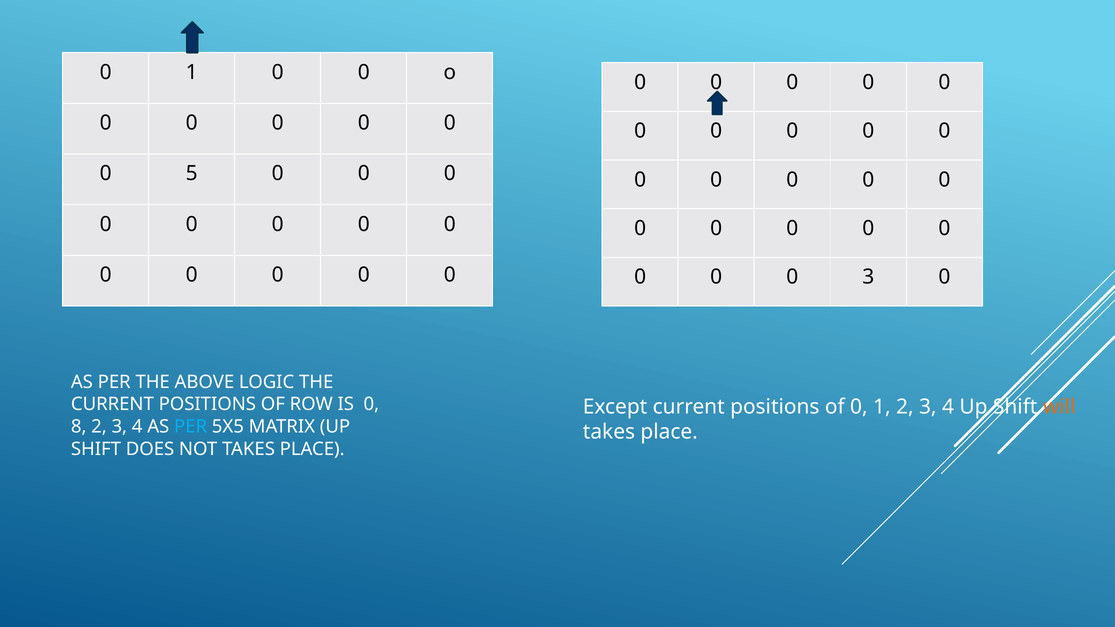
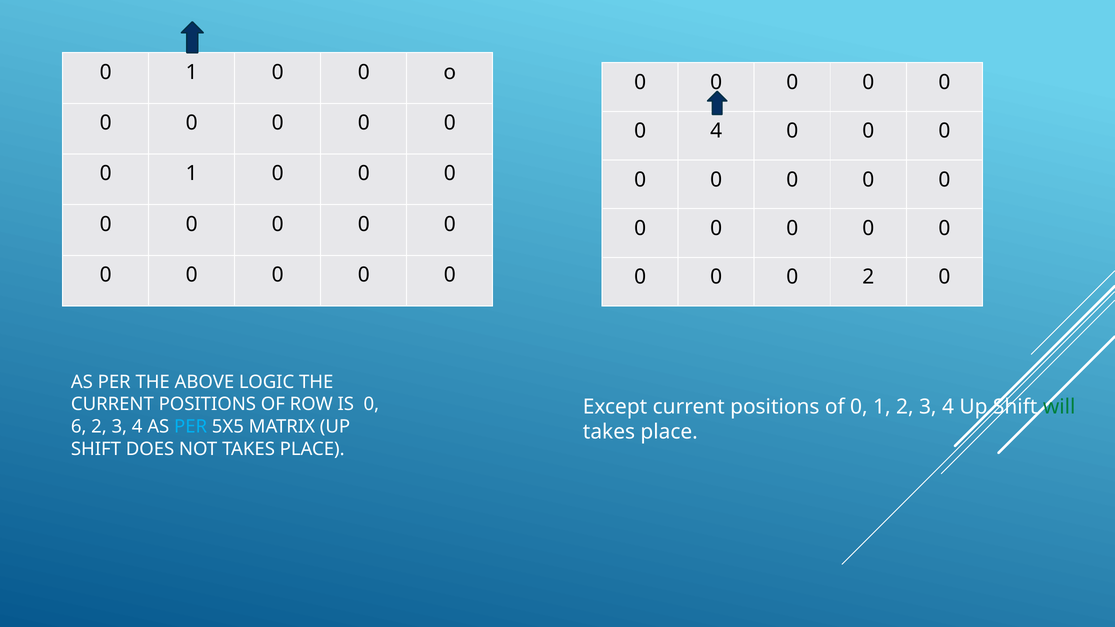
0 at (716, 131): 0 -> 4
5 at (192, 174): 5 -> 1
0 3: 3 -> 2
will colour: orange -> green
8: 8 -> 6
